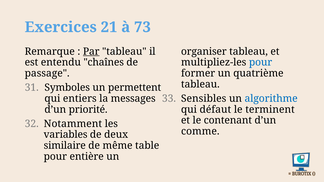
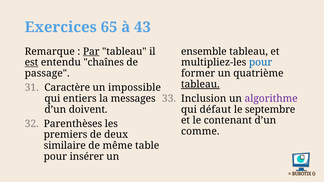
21: 21 -> 65
73: 73 -> 43
organiser: organiser -> ensemble
est underline: none -> present
tableau at (200, 84) underline: none -> present
Symboles: Symboles -> Caractère
permettent: permettent -> impossible
Sensibles: Sensibles -> Inclusion
algorithme colour: blue -> purple
priorité: priorité -> doivent
terminent: terminent -> septembre
Notamment: Notamment -> Parenthèses
variables: variables -> premiers
entière: entière -> insérer
